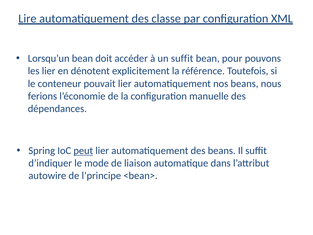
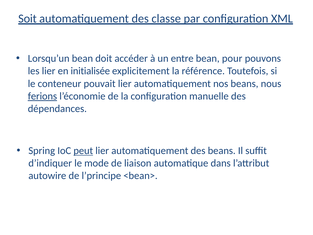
Lire: Lire -> Soit
un suffit: suffit -> entre
dénotent: dénotent -> initialisée
ferions underline: none -> present
